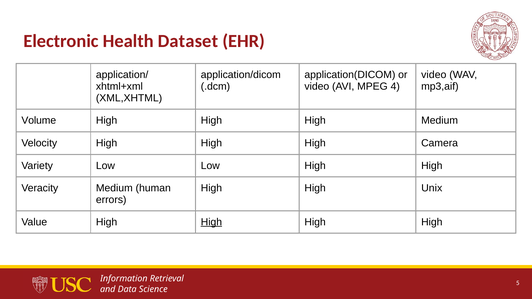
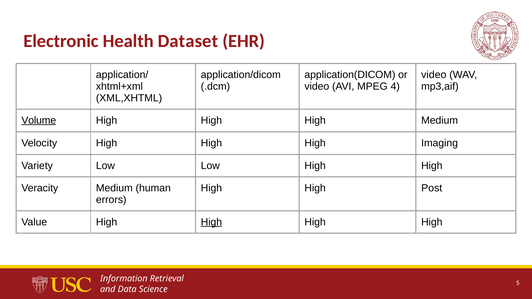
Volume underline: none -> present
Camera: Camera -> Imaging
Unix: Unix -> Post
